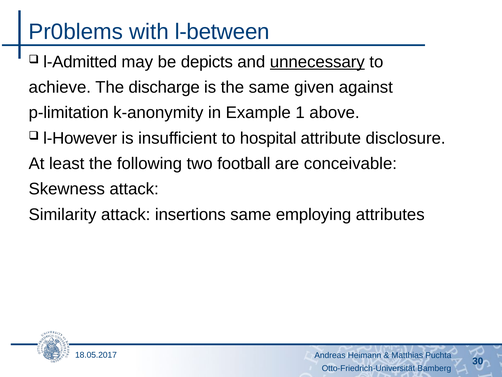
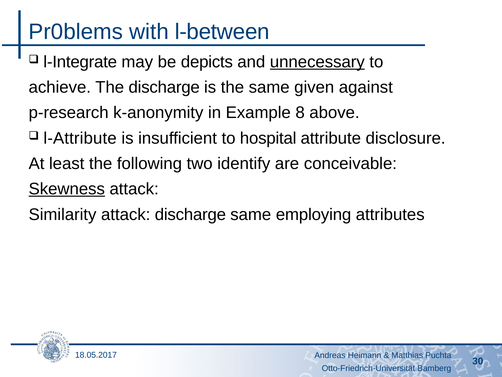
l-Admitted: l-Admitted -> l-Integrate
p-limitation: p-limitation -> p-research
1: 1 -> 8
l-However: l-However -> l-Attribute
football: football -> identify
Skewness underline: none -> present
attack insertions: insertions -> discharge
